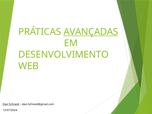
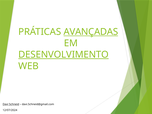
DESENVOLVIMENTO underline: none -> present
